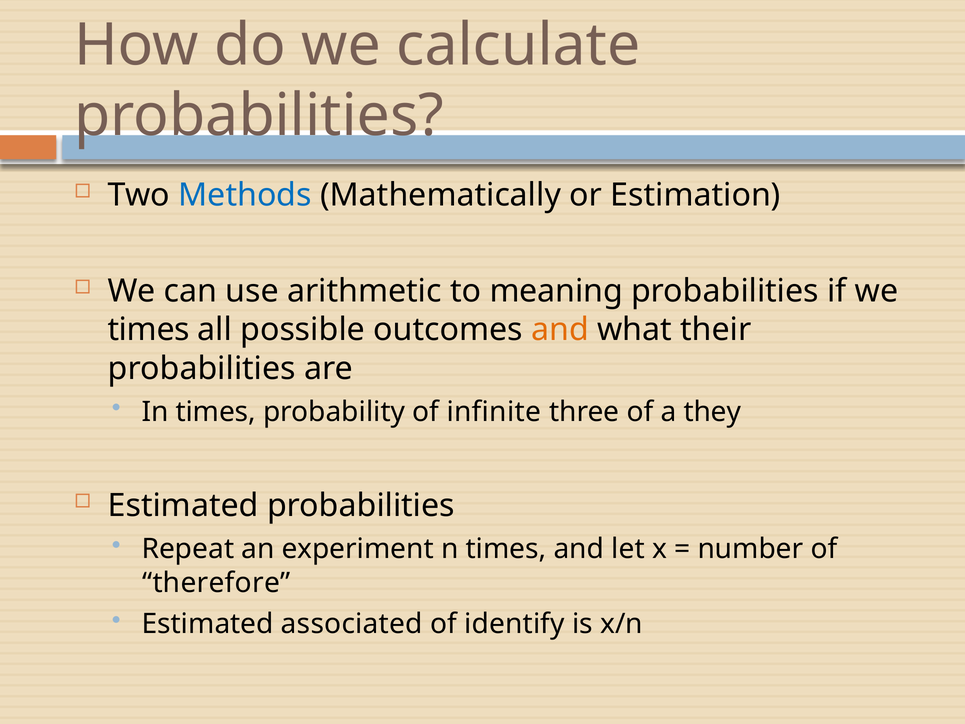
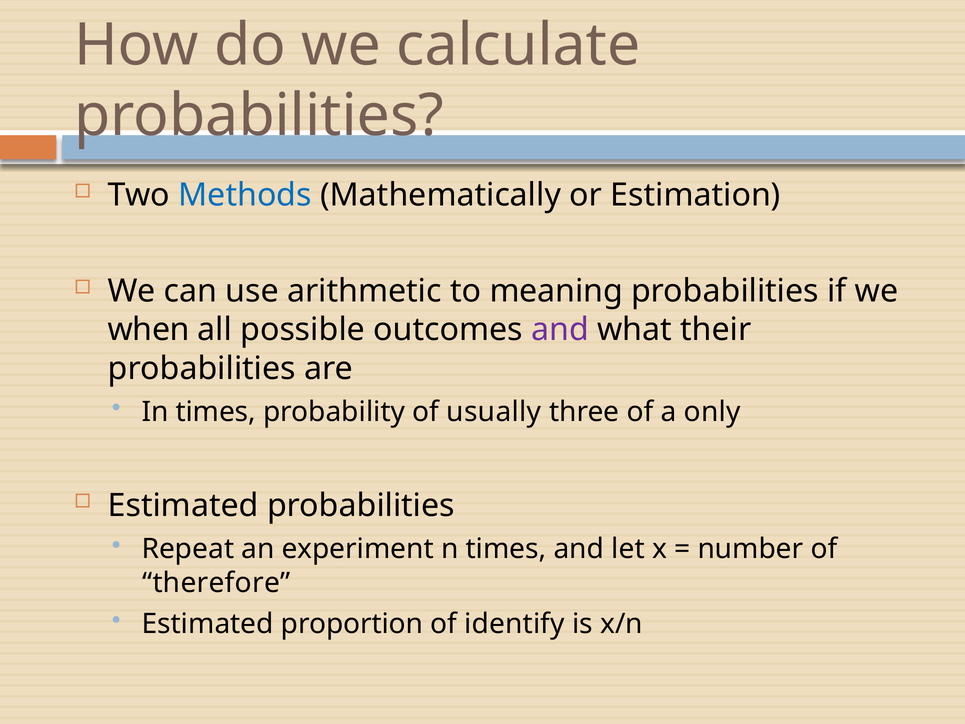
times at (149, 330): times -> when
and at (560, 330) colour: orange -> purple
infinite: infinite -> usually
they: they -> only
associated: associated -> proportion
